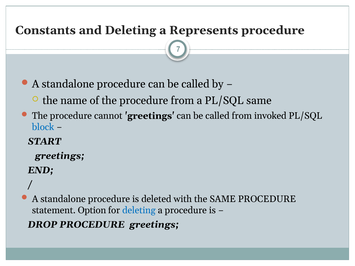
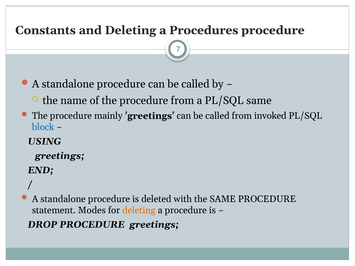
Represents: Represents -> Procedures
cannot: cannot -> mainly
START: START -> USING
Option: Option -> Modes
deleting at (139, 210) colour: blue -> orange
